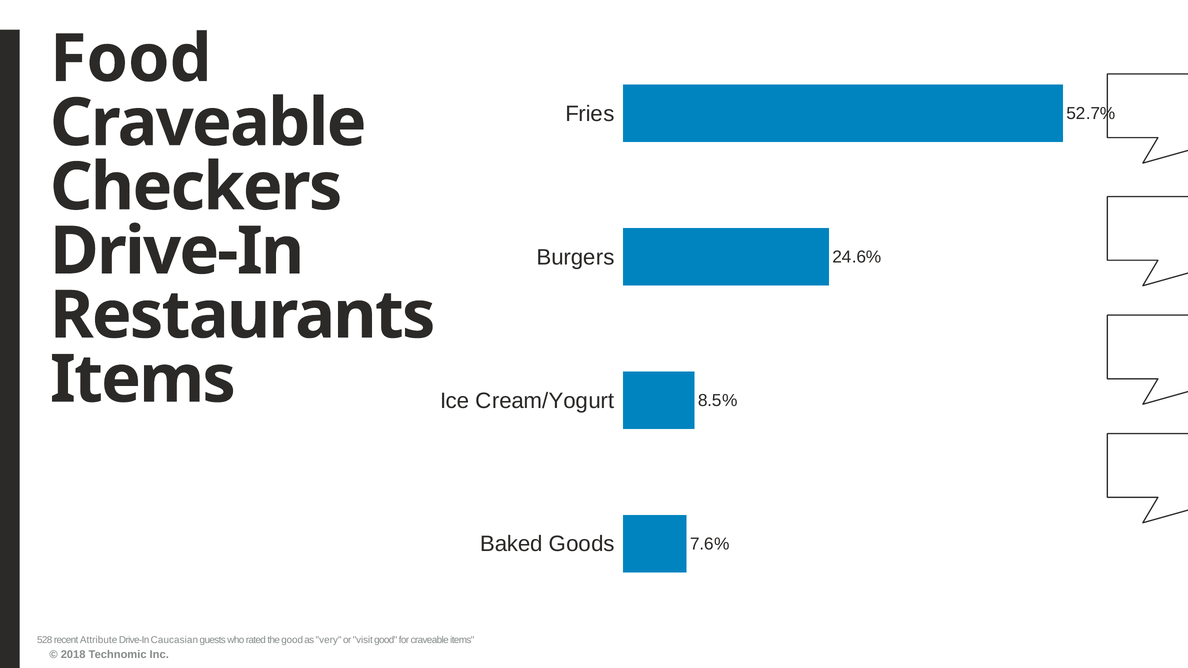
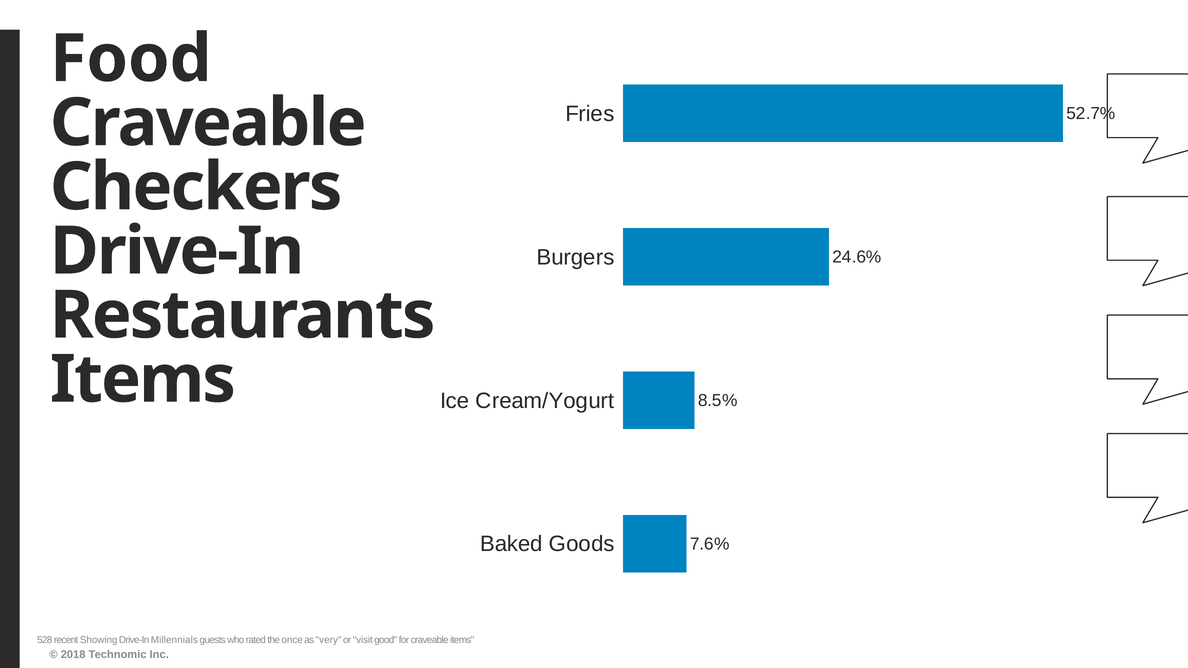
Attribute: Attribute -> Showing
Caucasian: Caucasian -> Millennials
the good: good -> once
